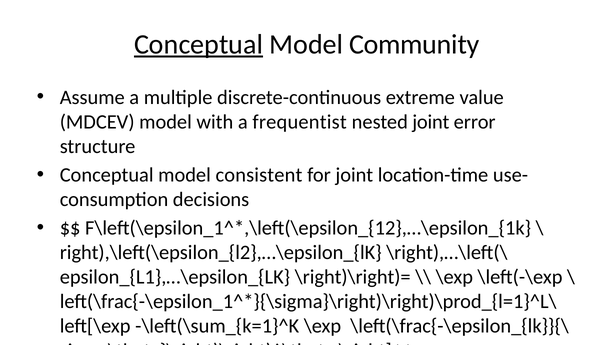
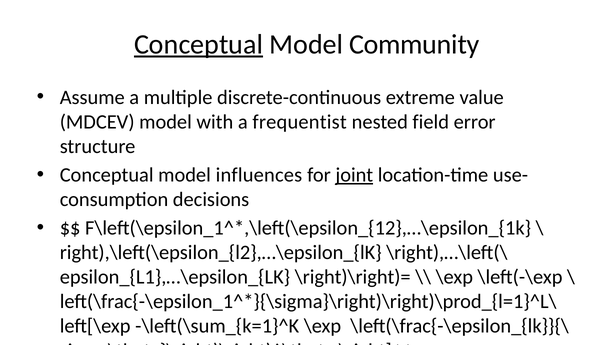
nested joint: joint -> field
consistent: consistent -> influences
joint at (354, 175) underline: none -> present
